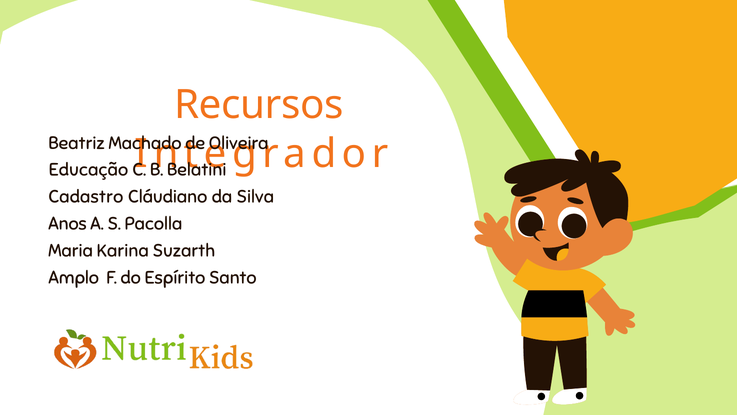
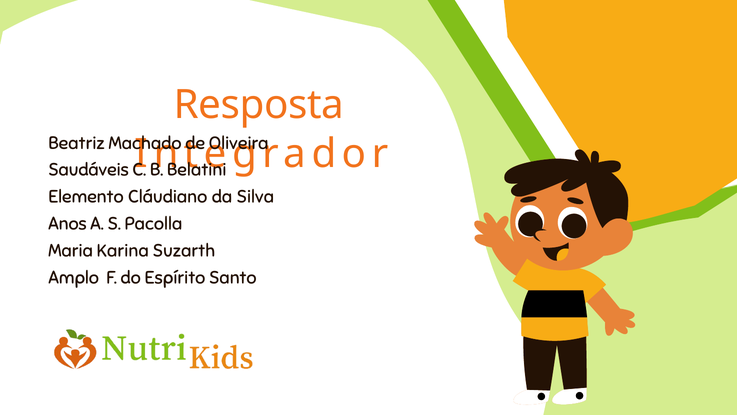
Recursos: Recursos -> Resposta
Educação: Educação -> Saudáveis
Cadastro: Cadastro -> Elemento
